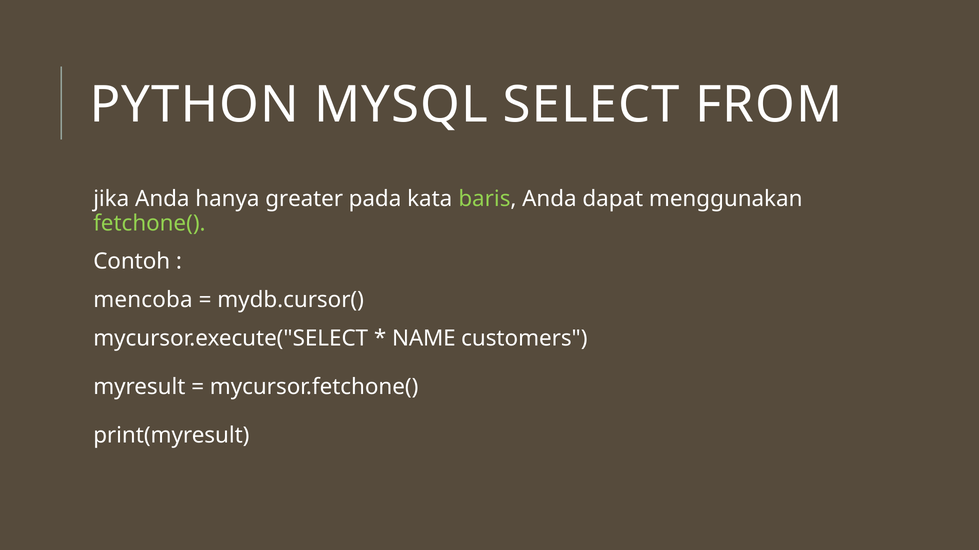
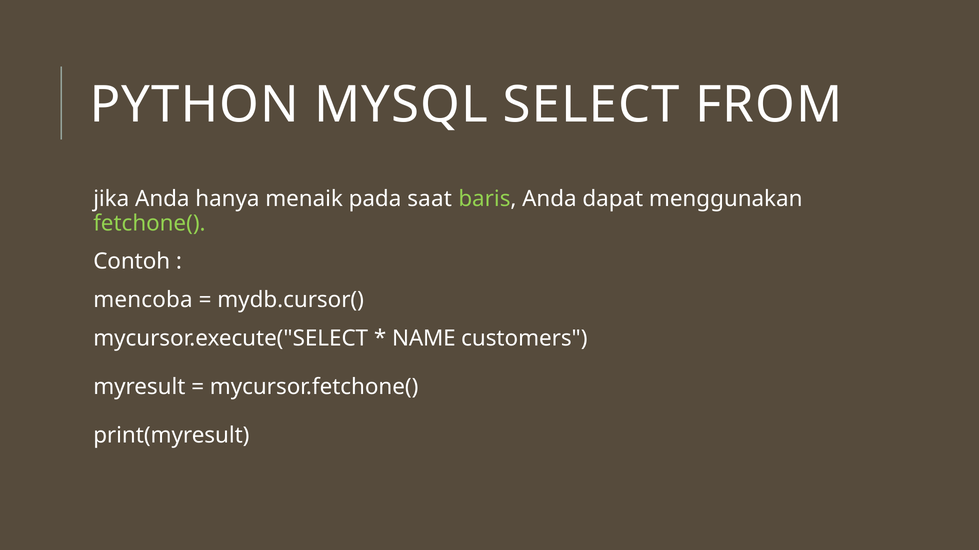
greater: greater -> menaik
kata: kata -> saat
